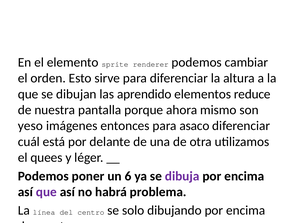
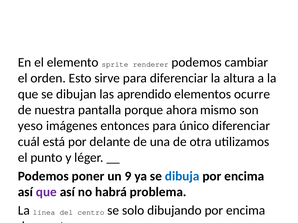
reduce: reduce -> ocurre
asaco: asaco -> único
quees: quees -> punto
6: 6 -> 9
dibuja at (182, 176) colour: purple -> blue
